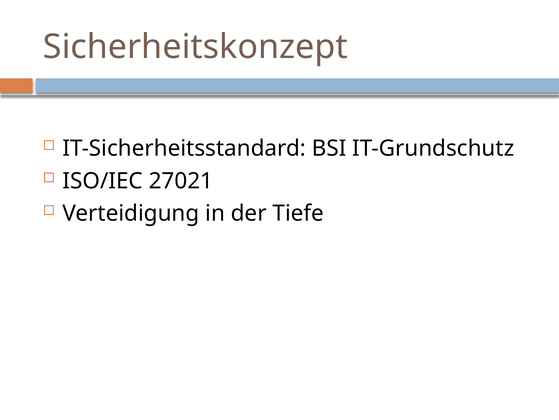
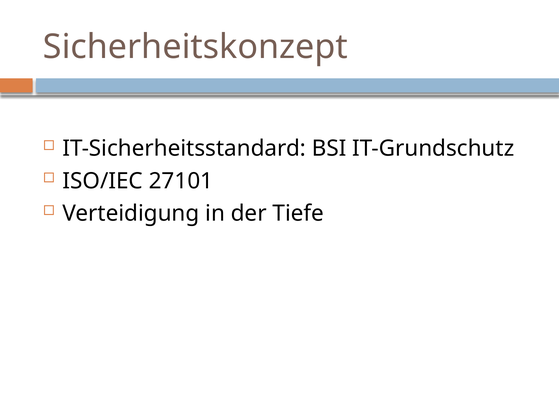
27021: 27021 -> 27101
